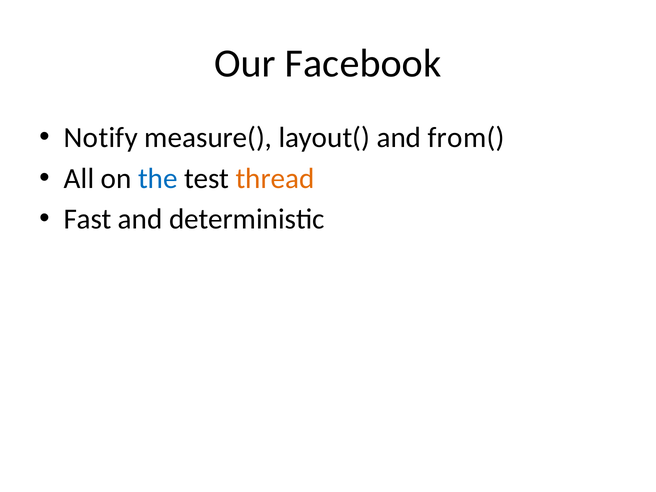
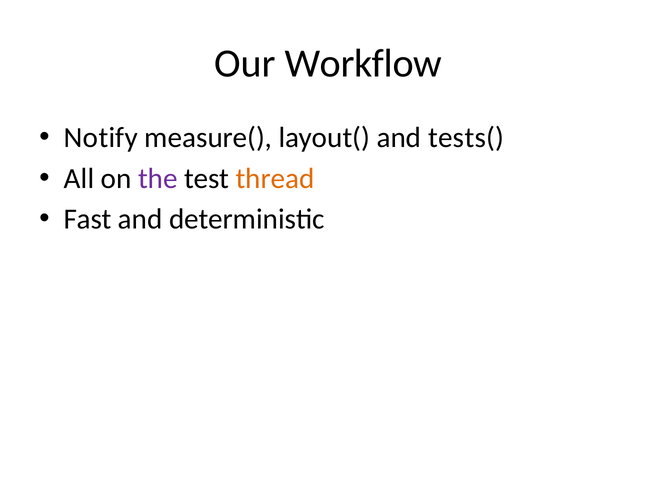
Facebook: Facebook -> Workflow
from(: from( -> tests(
the colour: blue -> purple
